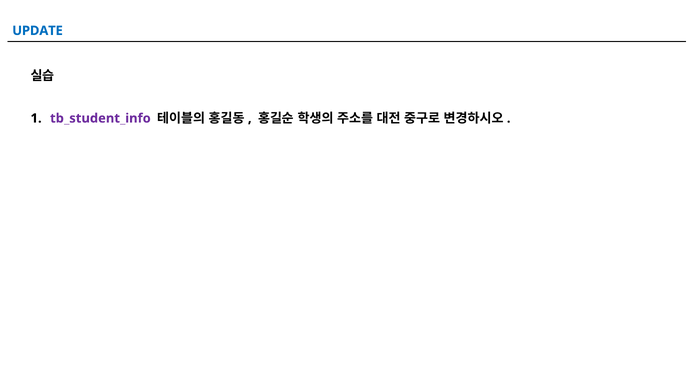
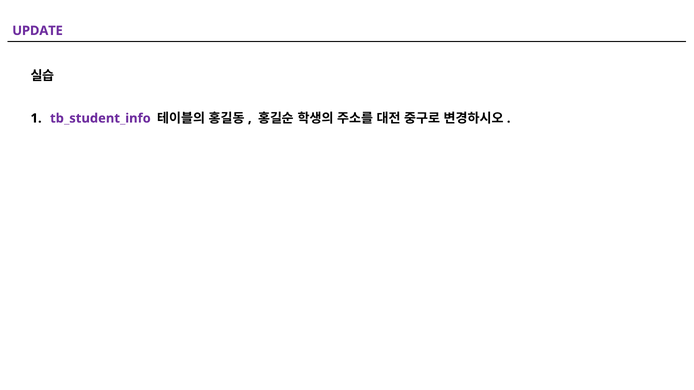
UPDATE colour: blue -> purple
